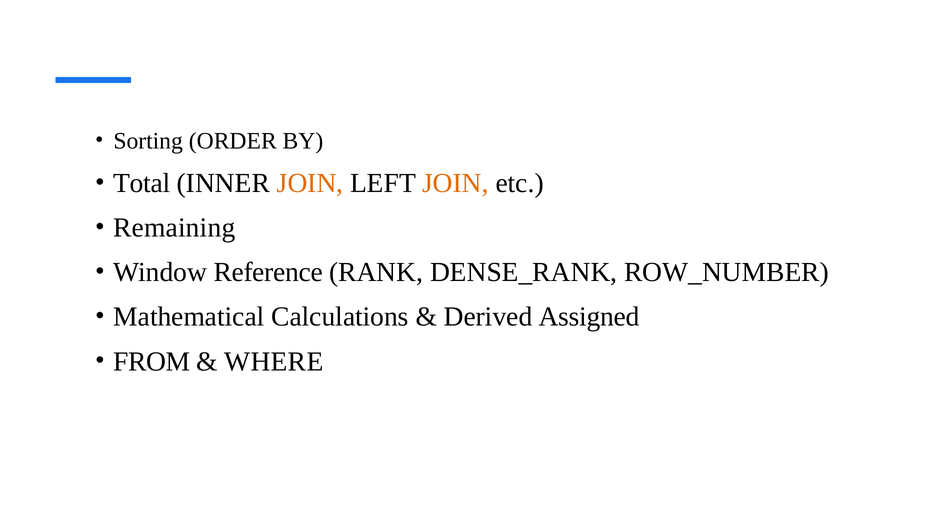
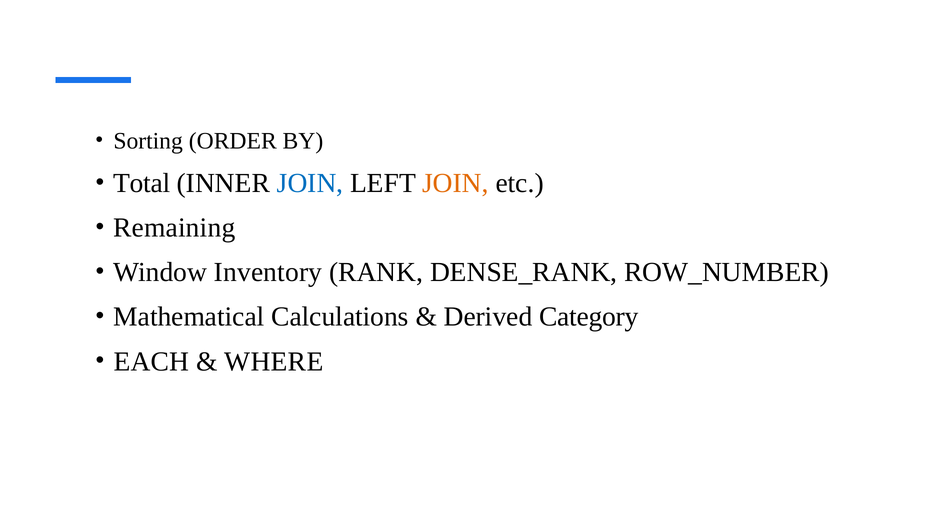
JOIN at (310, 183) colour: orange -> blue
Reference: Reference -> Inventory
Assigned: Assigned -> Category
FROM: FROM -> EACH
